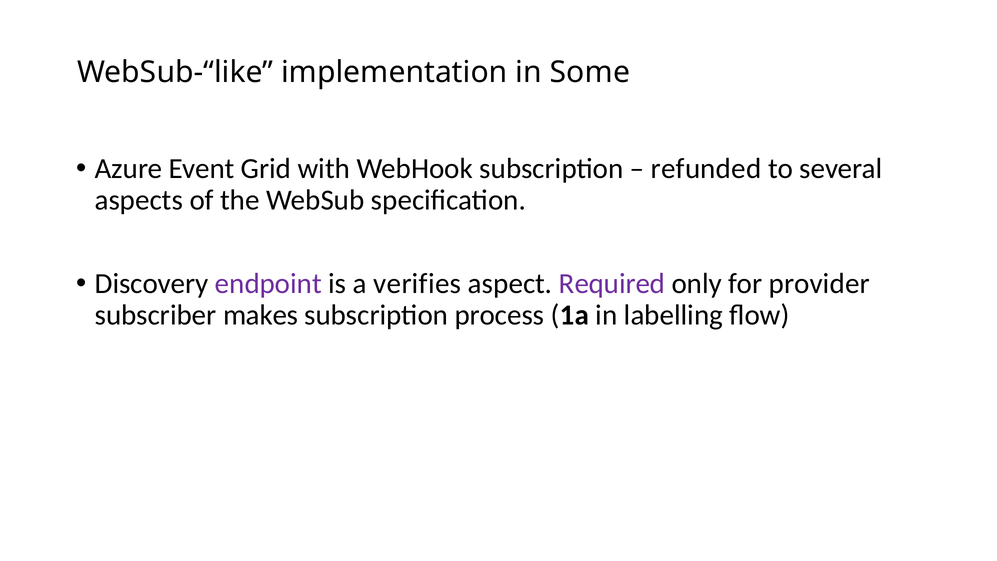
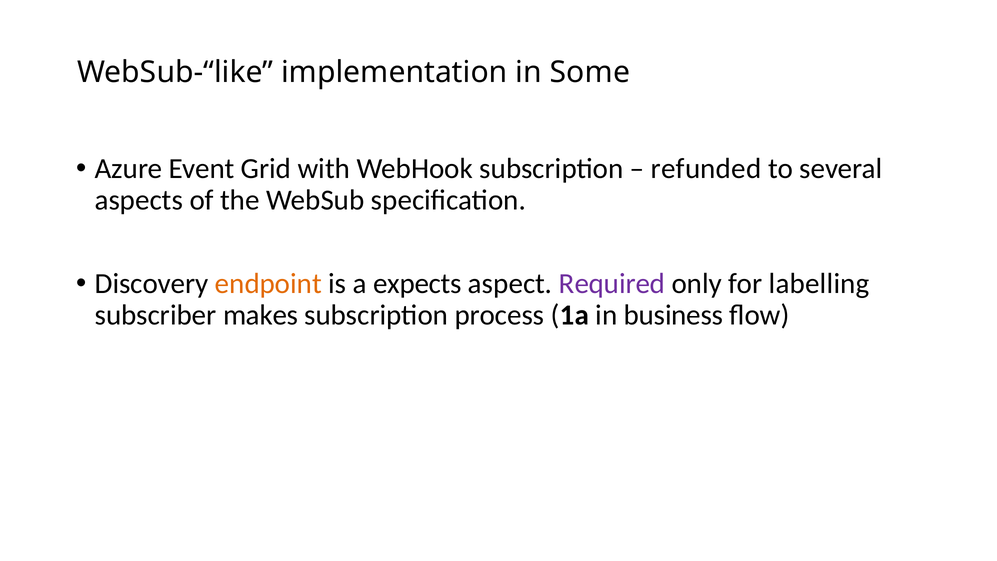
endpoint colour: purple -> orange
verifies: verifies -> expects
provider: provider -> labelling
labelling: labelling -> business
